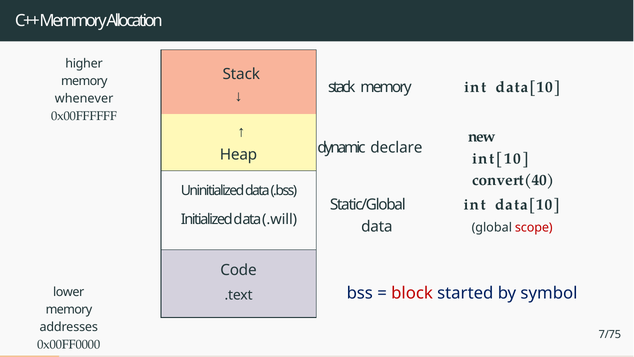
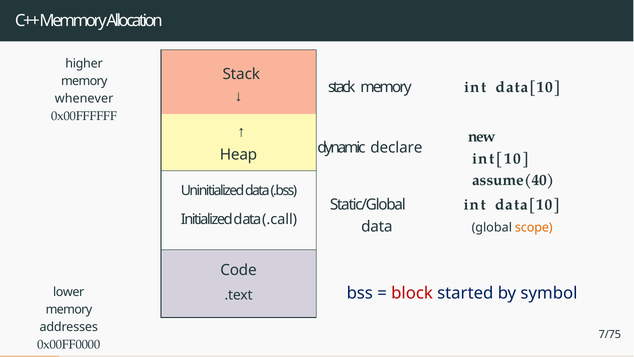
convert(40: convert(40 -> assume(40
.will: .will -> .call
scope colour: red -> orange
